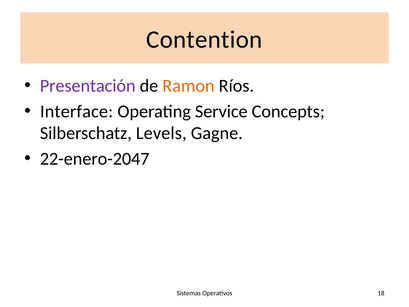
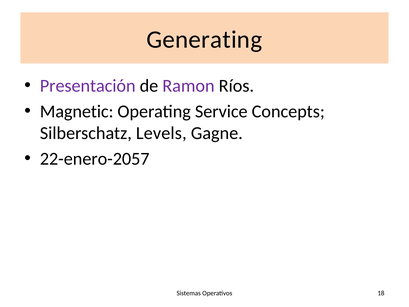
Contention: Contention -> Generating
Ramon colour: orange -> purple
Interface: Interface -> Magnetic
22-enero-2047: 22-enero-2047 -> 22-enero-2057
